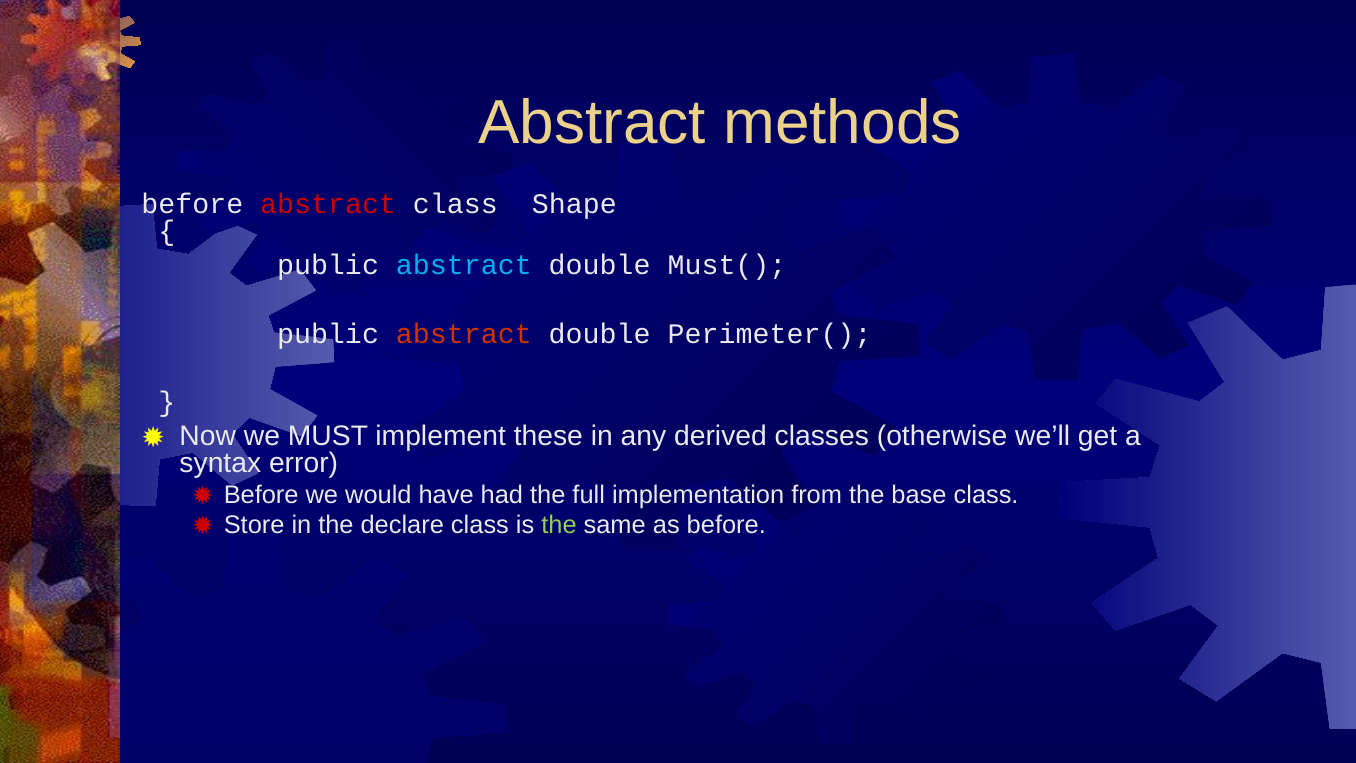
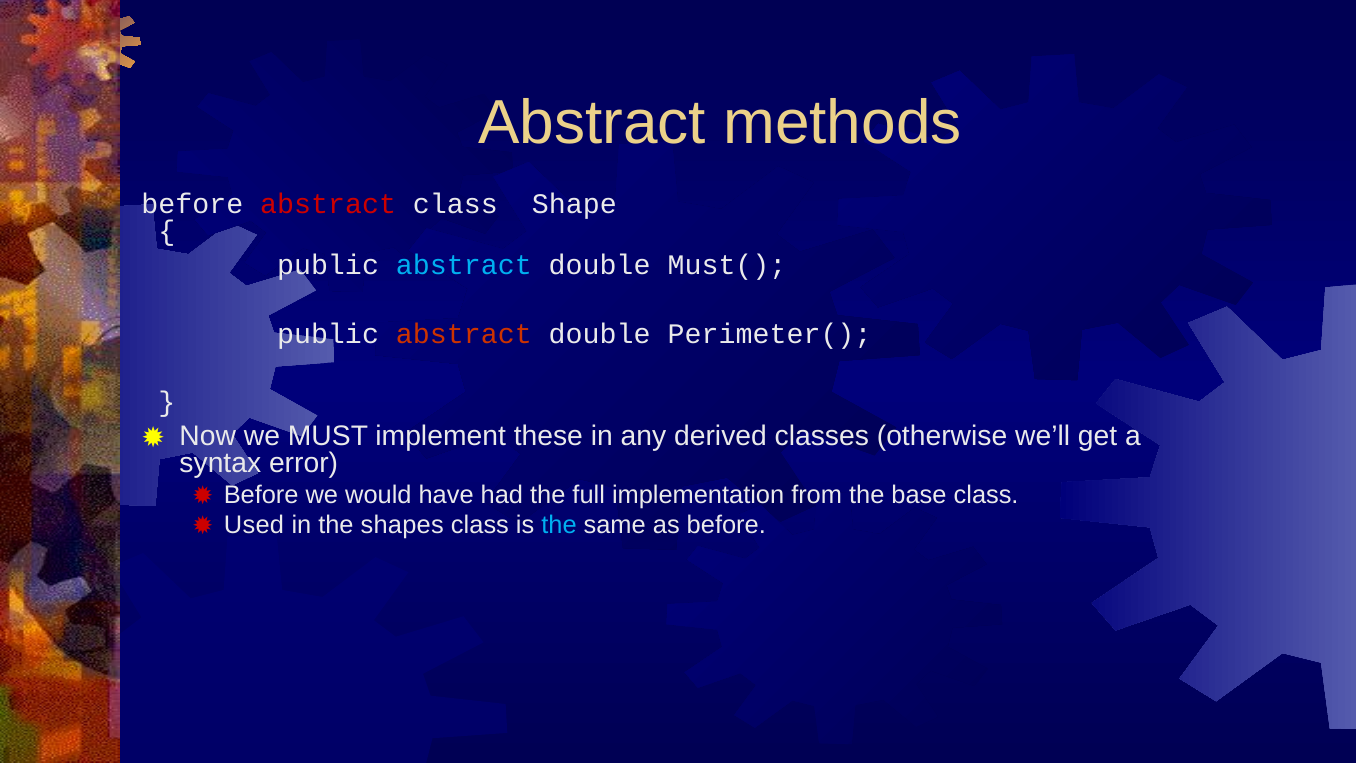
Store: Store -> Used
declare: declare -> shapes
the at (559, 525) colour: light green -> light blue
